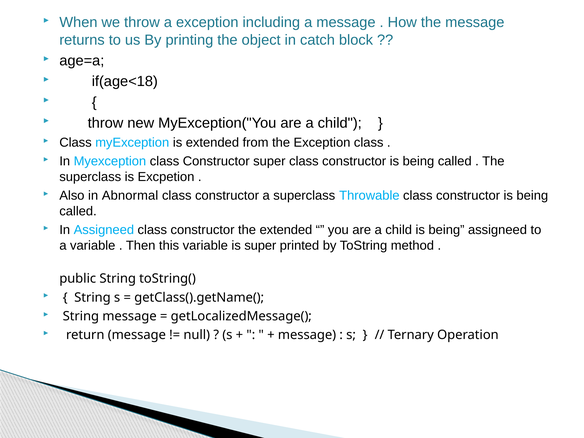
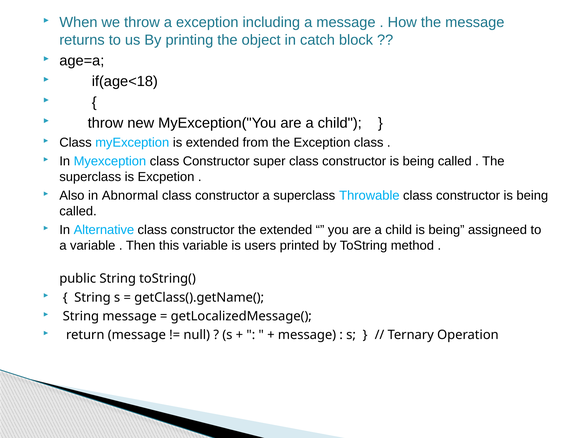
In Assigneed: Assigneed -> Alternative
is super: super -> users
